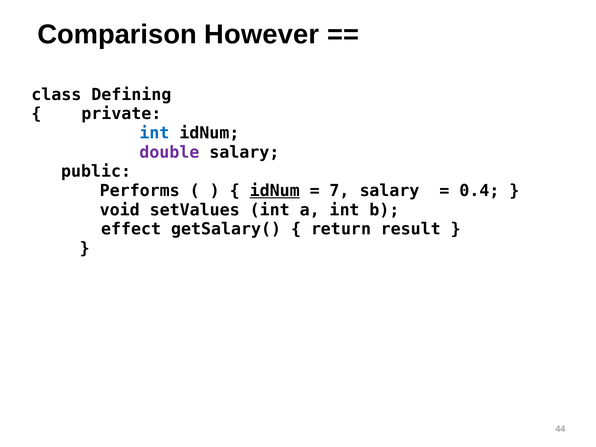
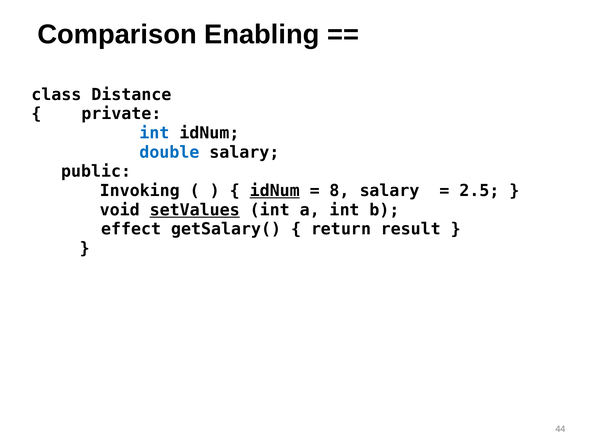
However: However -> Enabling
Defining: Defining -> Distance
double colour: purple -> blue
Performs: Performs -> Invoking
7: 7 -> 8
0.4: 0.4 -> 2.5
setValues underline: none -> present
